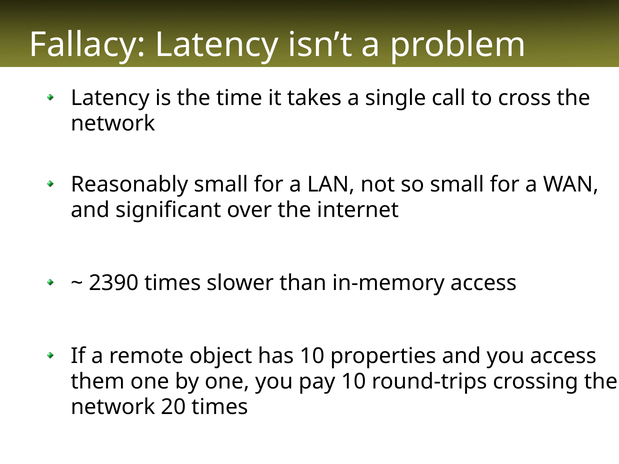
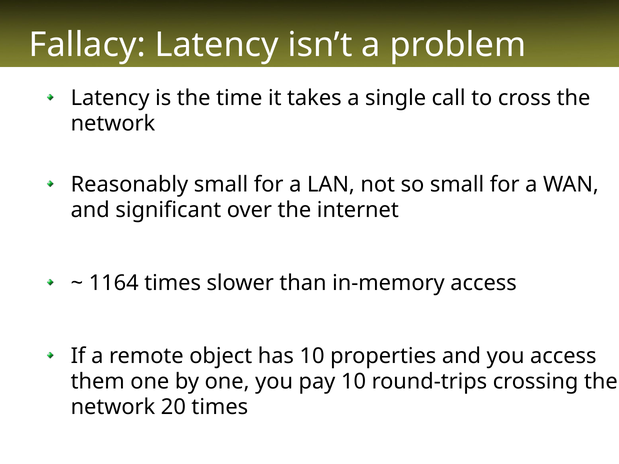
2390: 2390 -> 1164
